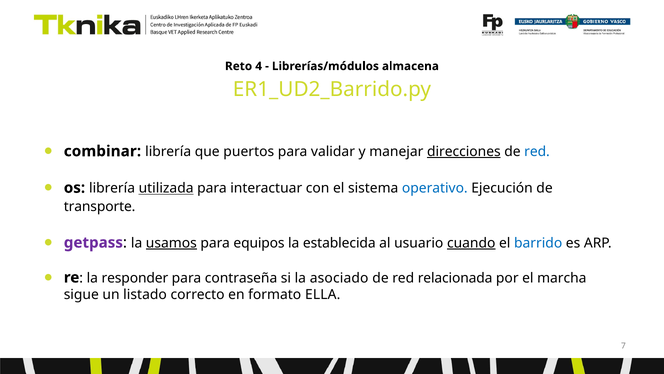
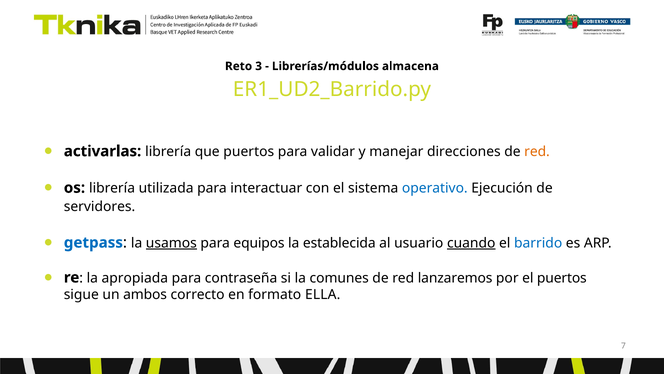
4: 4 -> 3
combinar: combinar -> activarlas
direcciones underline: present -> none
red at (537, 151) colour: blue -> orange
utilizada underline: present -> none
transporte: transporte -> servidores
getpass colour: purple -> blue
responder: responder -> apropiada
asociado: asociado -> comunes
relacionada: relacionada -> lanzaremos
el marcha: marcha -> puertos
listado: listado -> ambos
